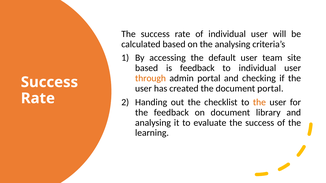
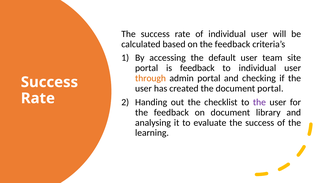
on the analysing: analysing -> feedback
based at (147, 68): based -> portal
the at (259, 102) colour: orange -> purple
